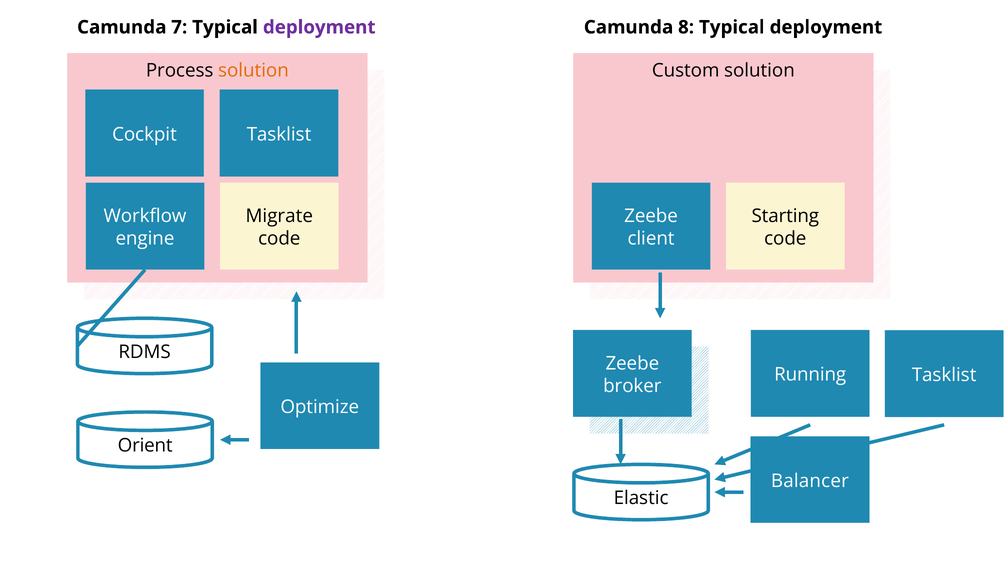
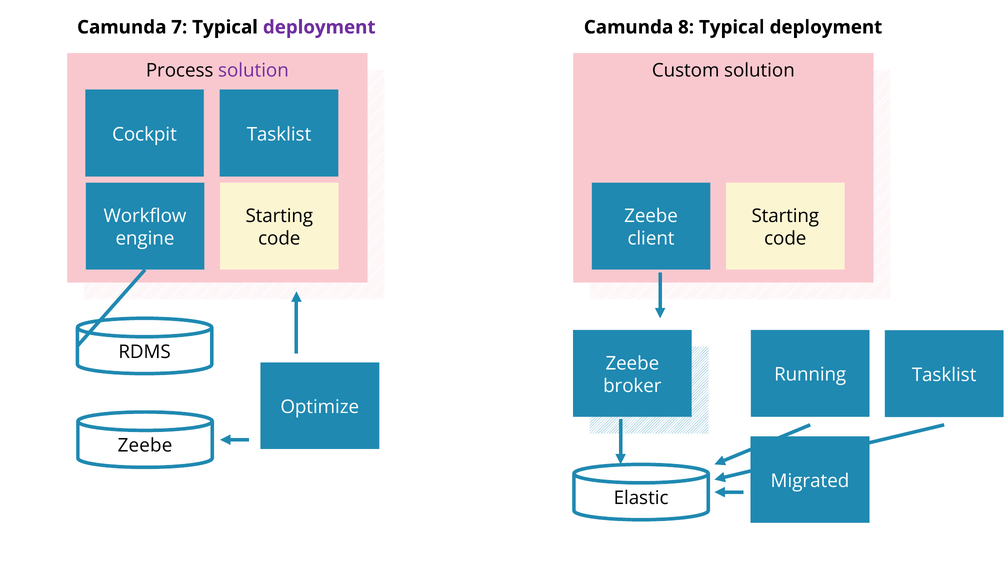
solution at (253, 71) colour: orange -> purple
Migrate at (279, 216): Migrate -> Starting
Orient at (145, 445): Orient -> Zeebe
Balancer: Balancer -> Migrated
